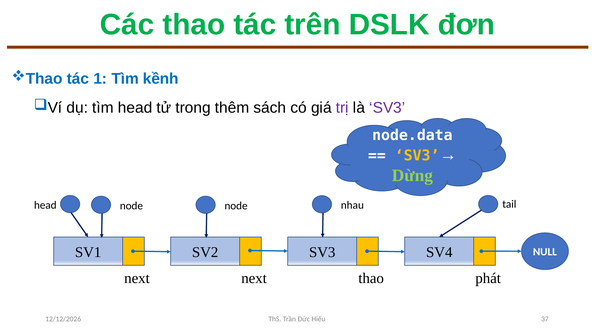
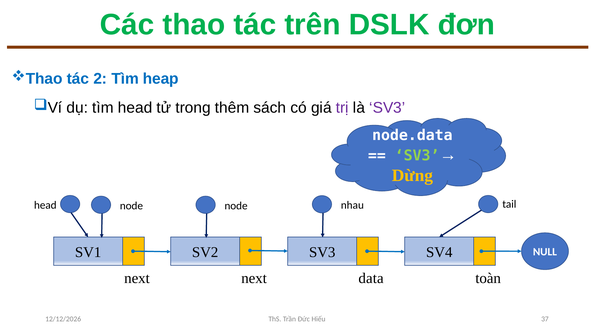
1: 1 -> 2
kềnh: kềnh -> heap
SV3 at (417, 156) colour: yellow -> light green
Dừng colour: light green -> yellow
thao at (371, 278): thao -> data
phát: phát -> toàn
